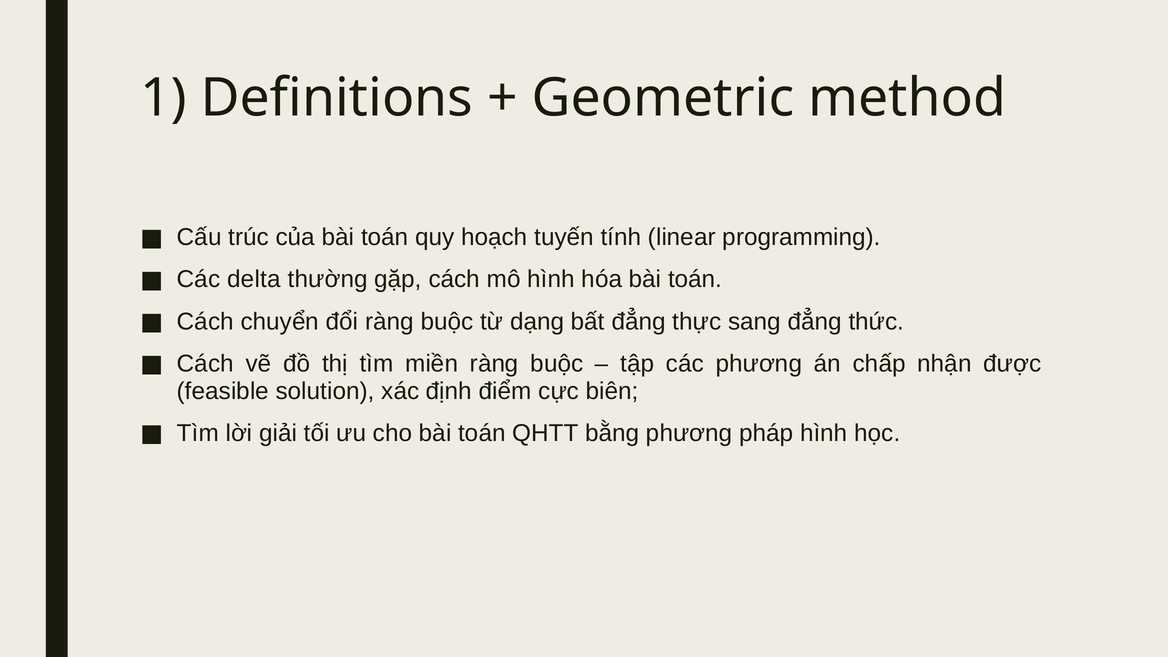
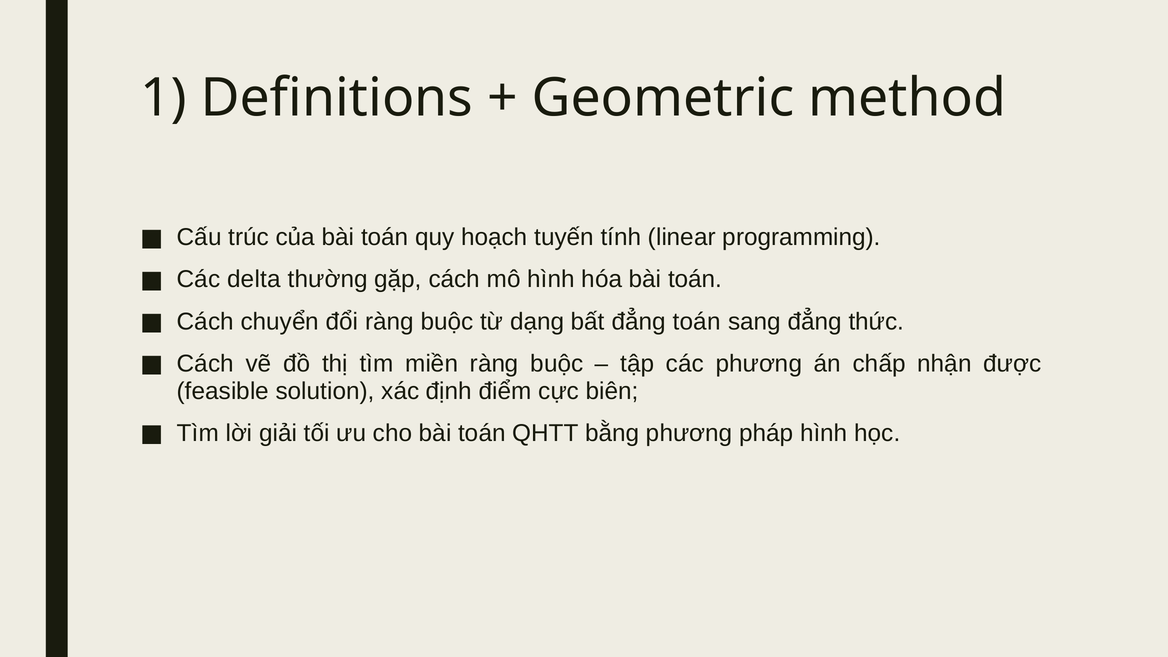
đẳng thực: thực -> toán
